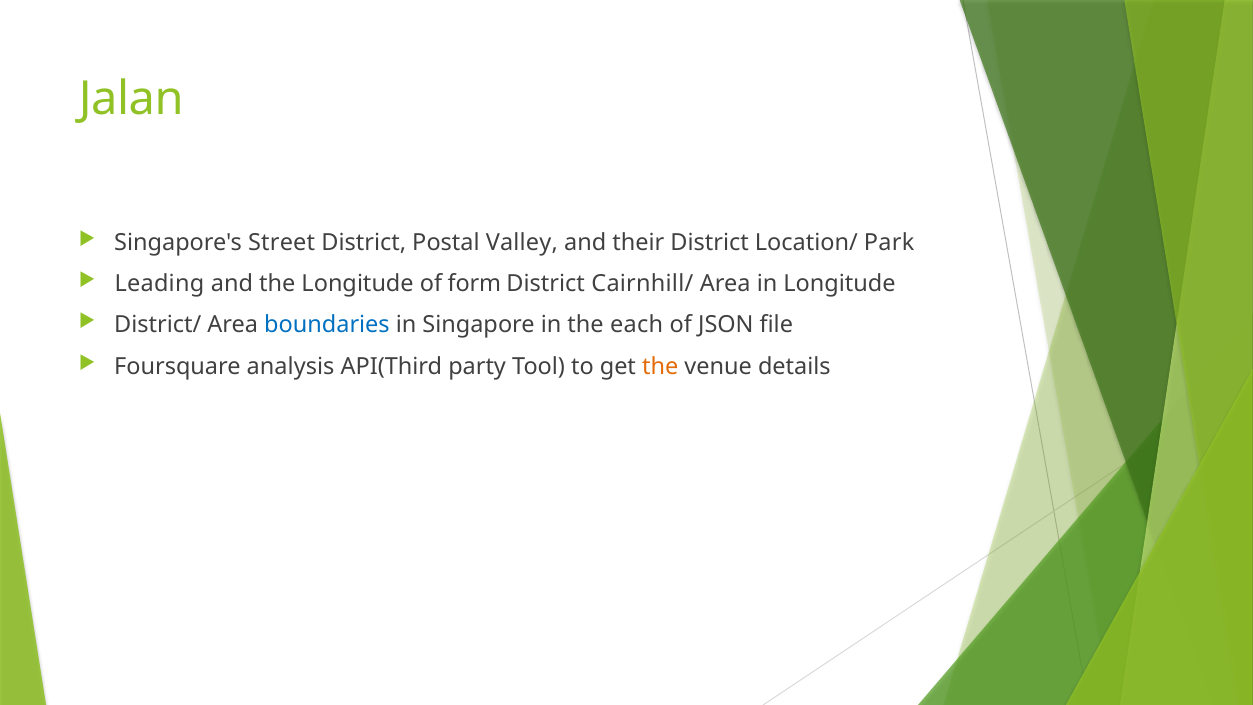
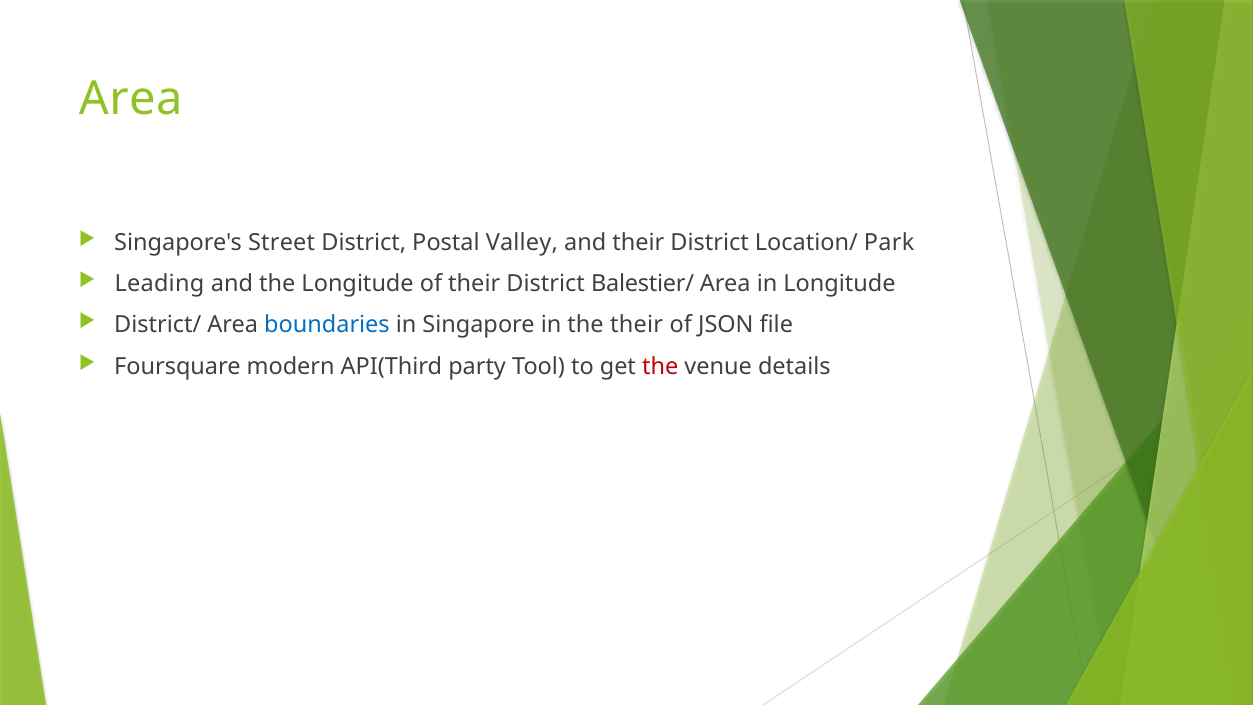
Jalan at (131, 99): Jalan -> Area
of form: form -> their
Cairnhill/: Cairnhill/ -> Balestier/
the each: each -> their
analysis: analysis -> modern
the at (660, 366) colour: orange -> red
